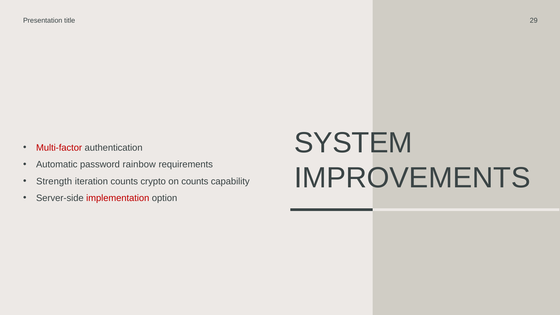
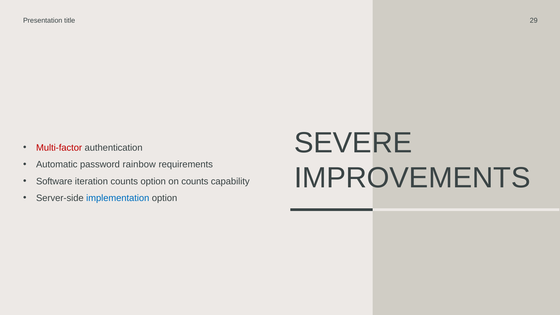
SYSTEM: SYSTEM -> SEVERE
Strength: Strength -> Software
counts crypto: crypto -> option
implementation colour: red -> blue
